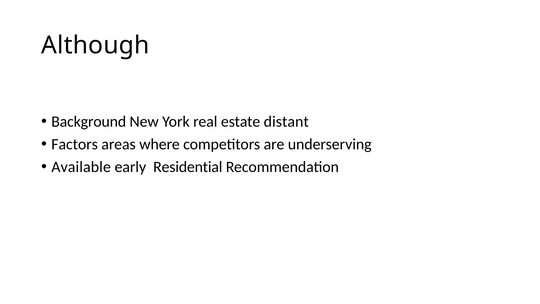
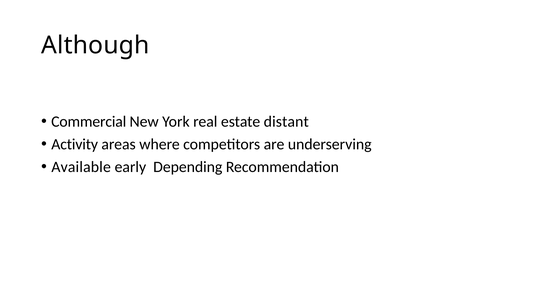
Background: Background -> Commercial
Factors: Factors -> Activity
Residential: Residential -> Depending
